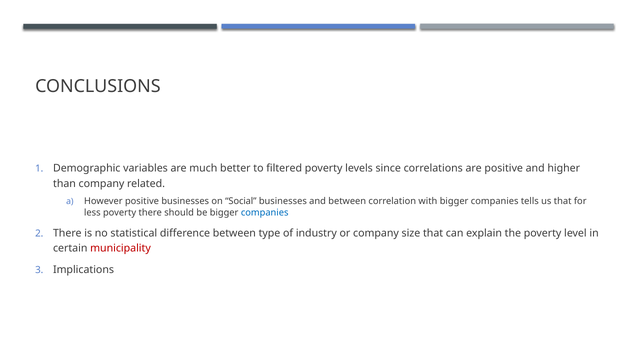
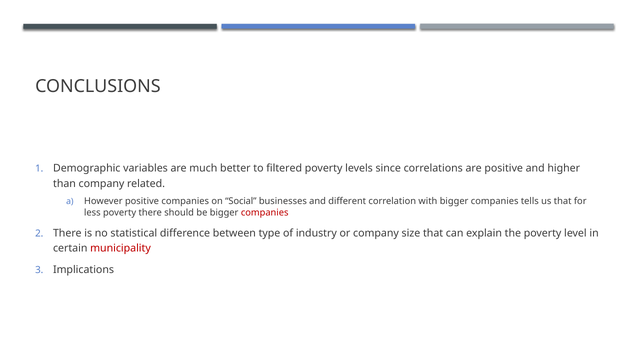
positive businesses: businesses -> companies
and between: between -> different
companies at (265, 213) colour: blue -> red
